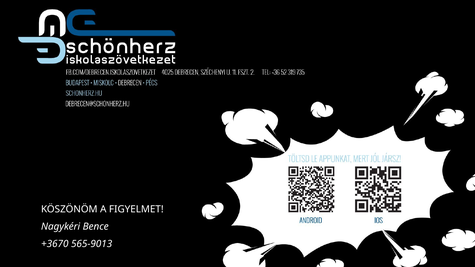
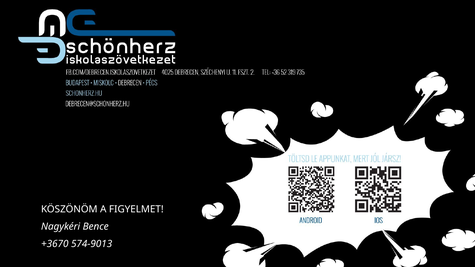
565-9013: 565-9013 -> 574-9013
